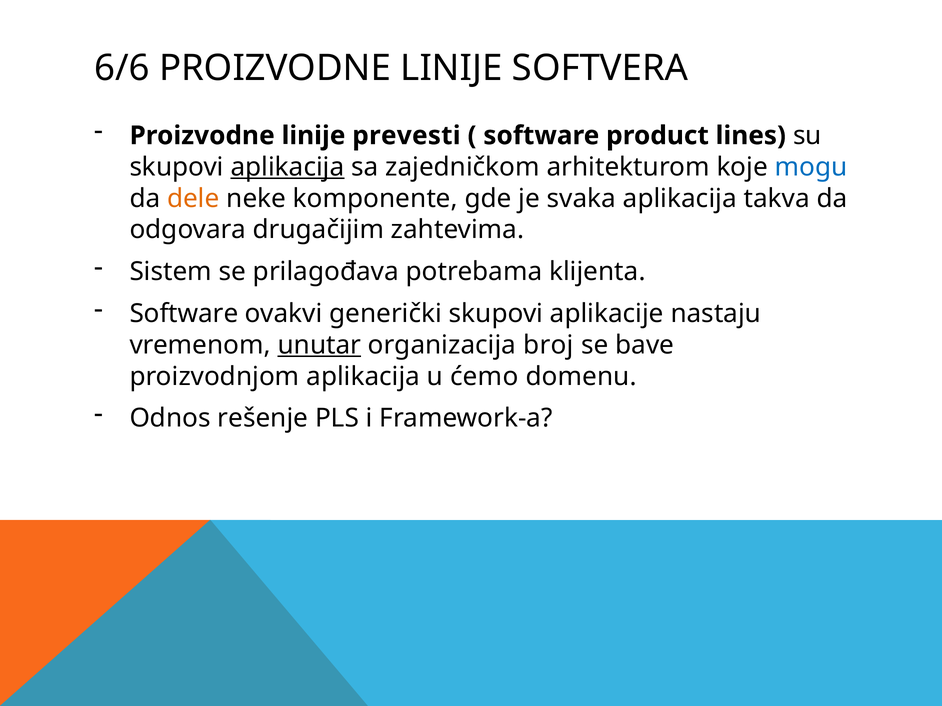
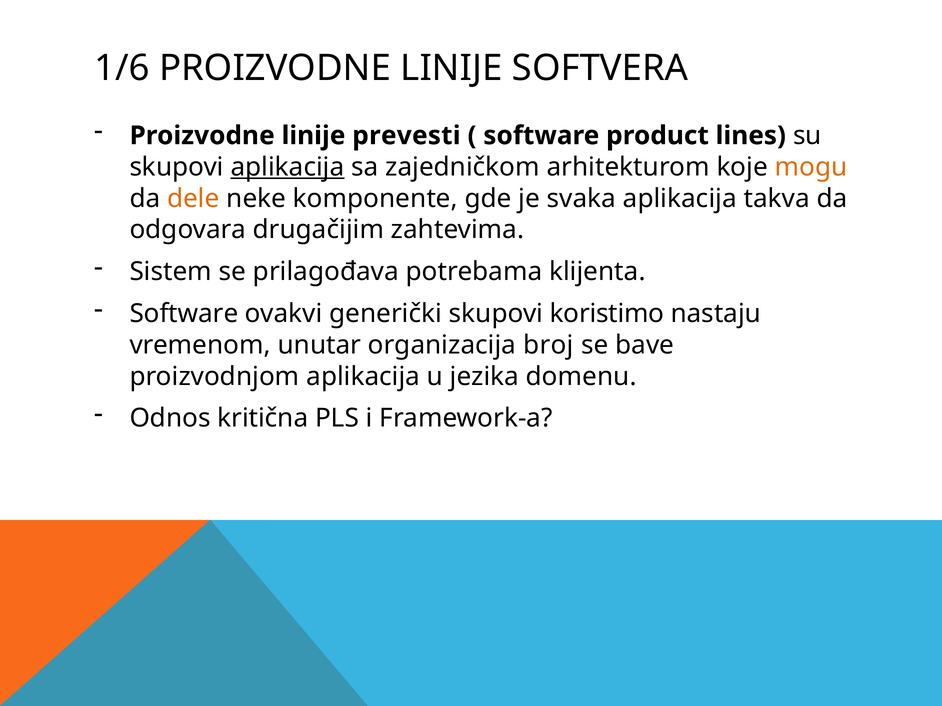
6/6: 6/6 -> 1/6
mogu colour: blue -> orange
aplikacije: aplikacije -> koristimo
unutar underline: present -> none
ćemo: ćemo -> jezika
rešenje: rešenje -> kritična
